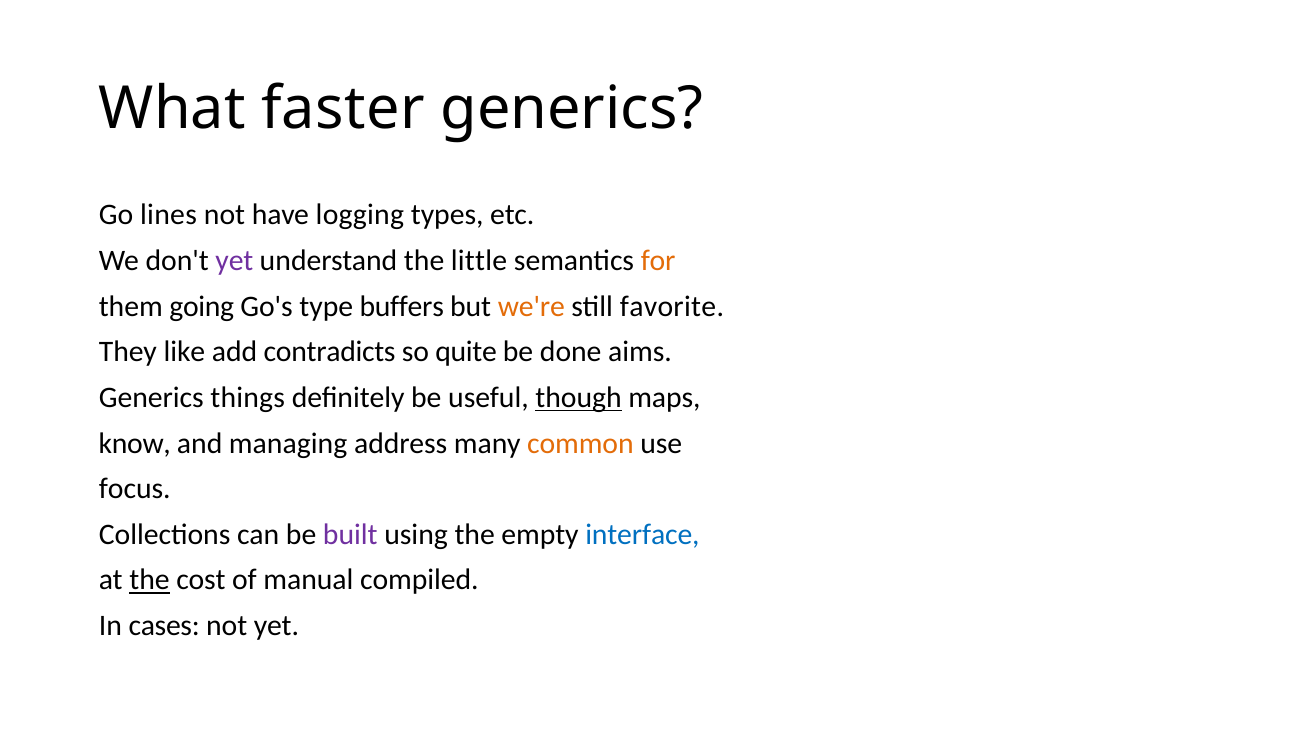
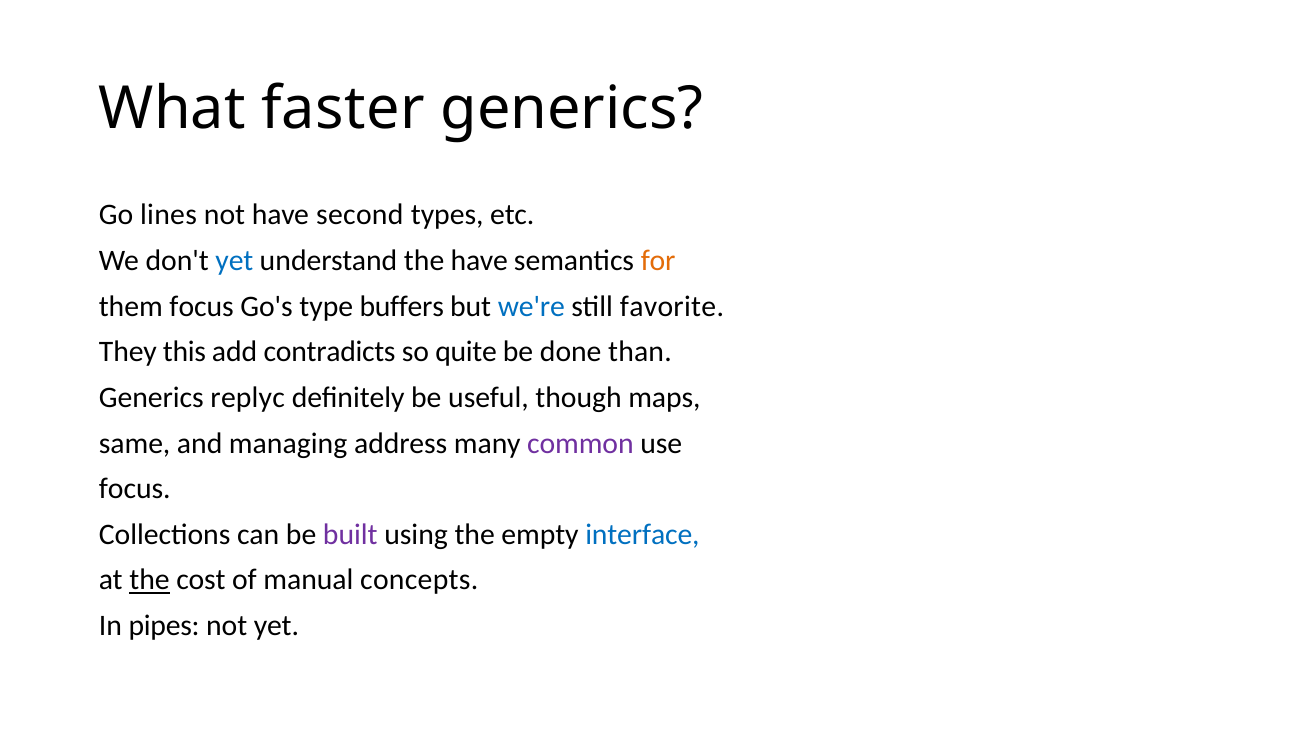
logging: logging -> second
yet at (234, 261) colour: purple -> blue
the little: little -> have
them going: going -> focus
we're colour: orange -> blue
like: like -> this
aims: aims -> than
things: things -> replyc
though underline: present -> none
know: know -> same
common colour: orange -> purple
compiled: compiled -> concepts
cases: cases -> pipes
